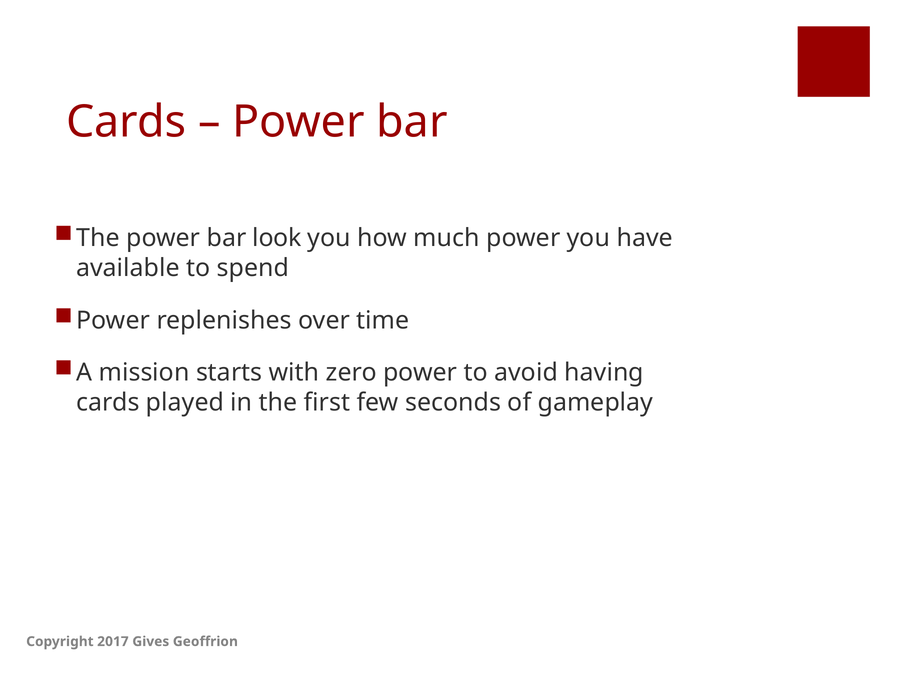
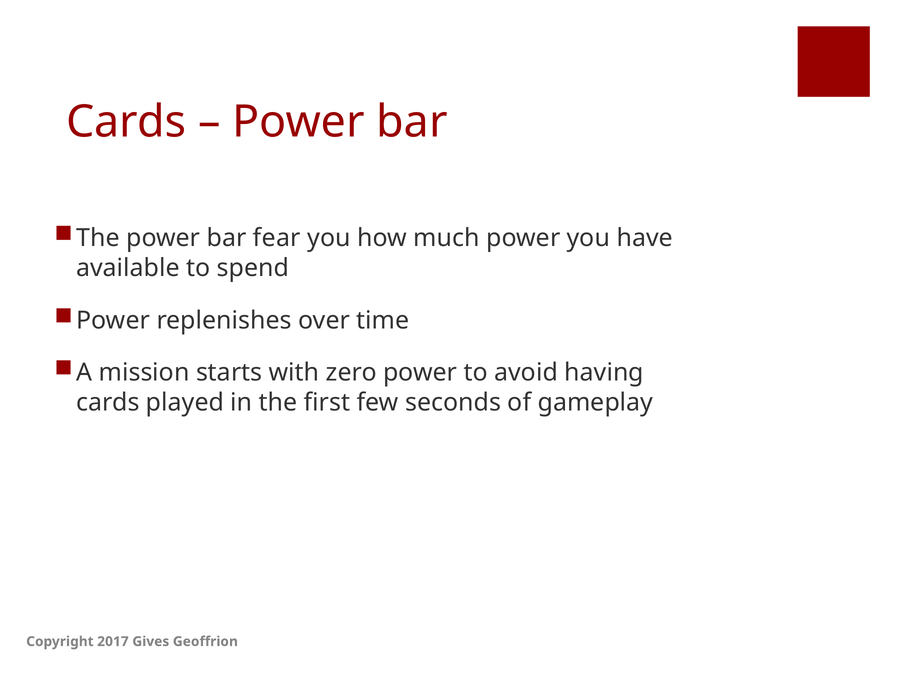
look: look -> fear
